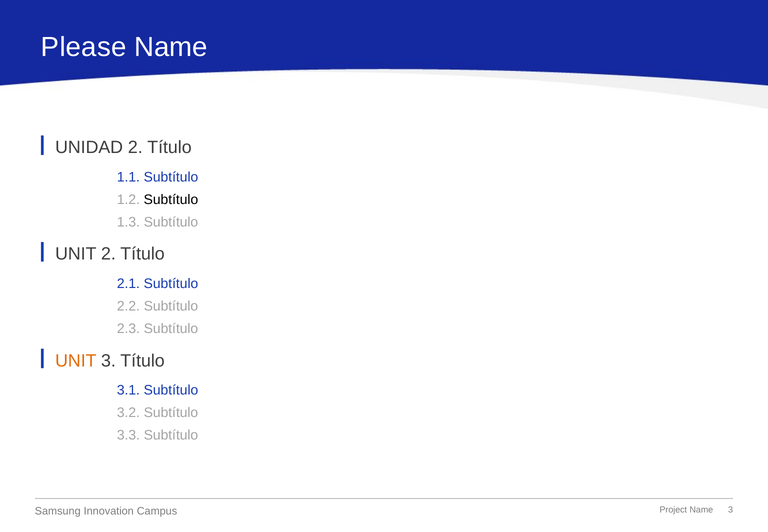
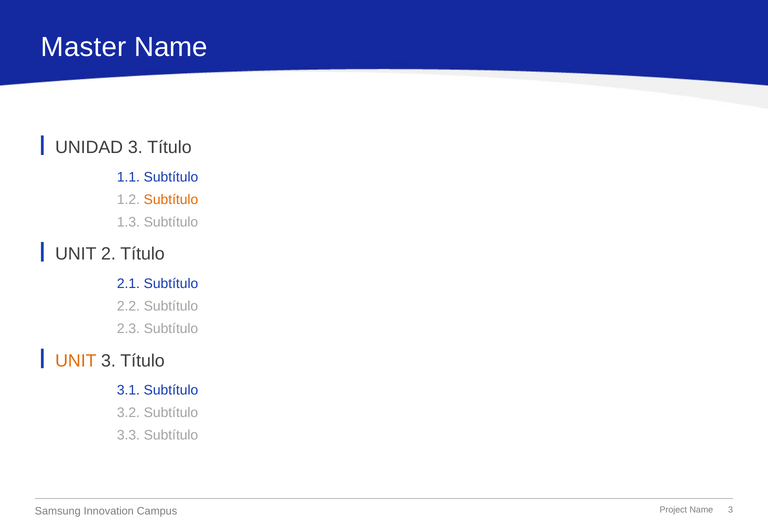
Please: Please -> Master
UNIDAD 2: 2 -> 3
Subtítulo at (171, 199) colour: black -> orange
